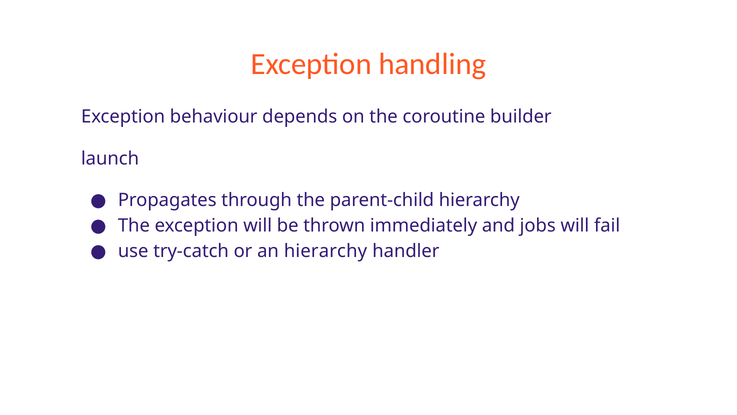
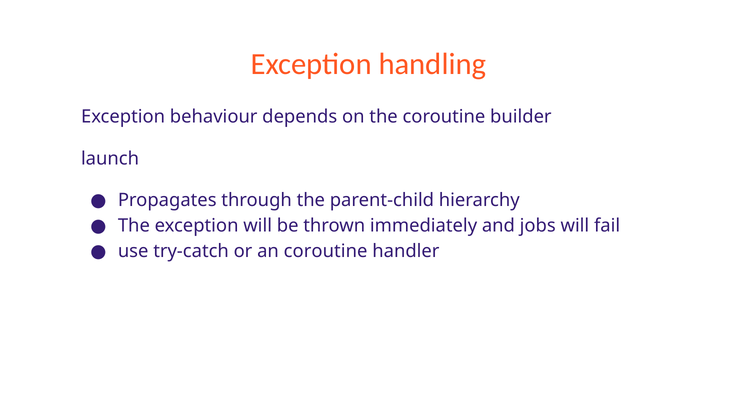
an hierarchy: hierarchy -> coroutine
